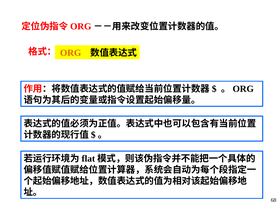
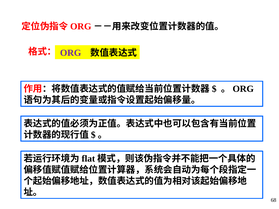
ORG colour: orange -> purple
